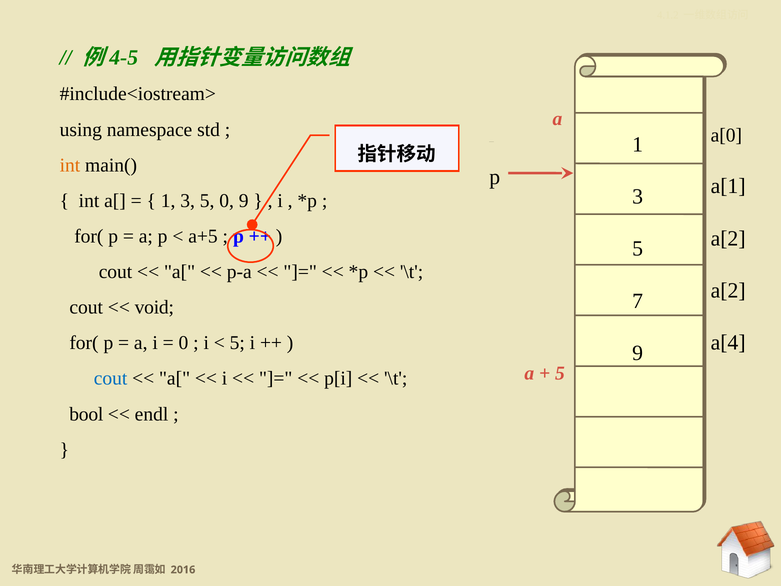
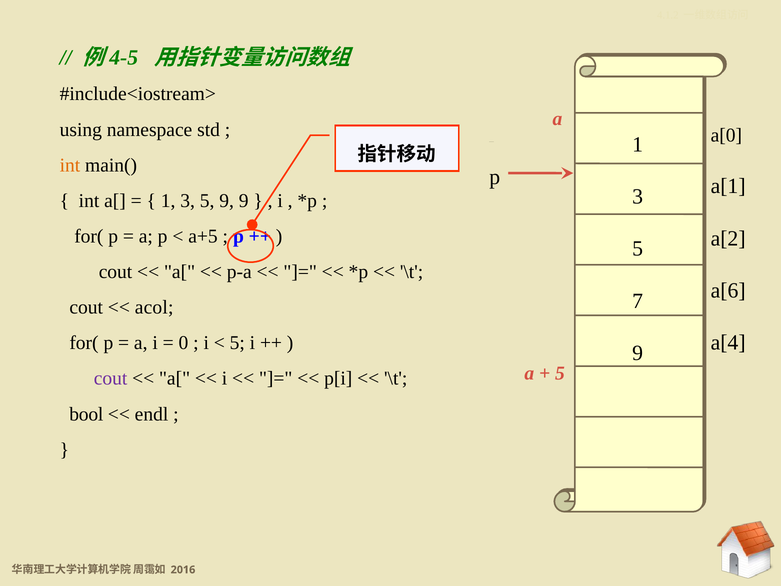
5 0: 0 -> 9
a[2 at (728, 290): a[2 -> a[6
void: void -> acol
cout at (111, 378) colour: blue -> purple
